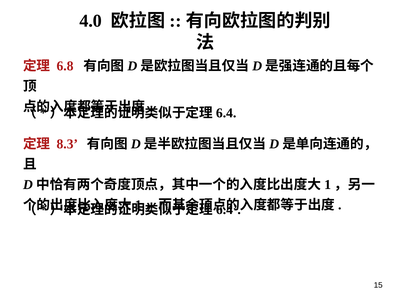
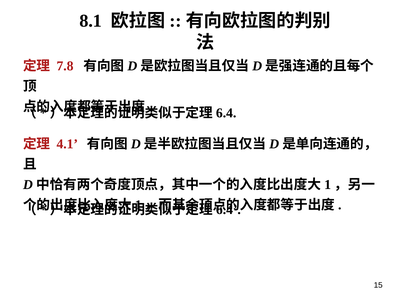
4.0: 4.0 -> 8.1
6.8: 6.8 -> 7.8
8.3: 8.3 -> 4.1
